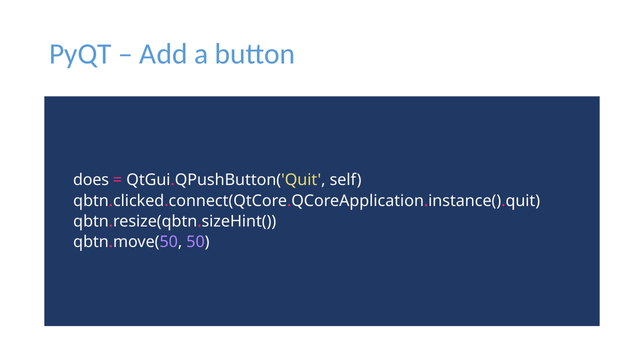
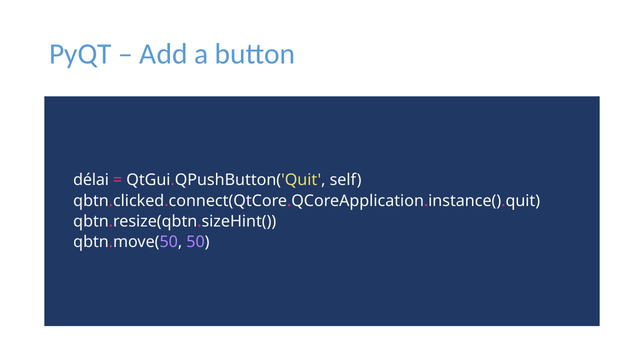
does: does -> délai
